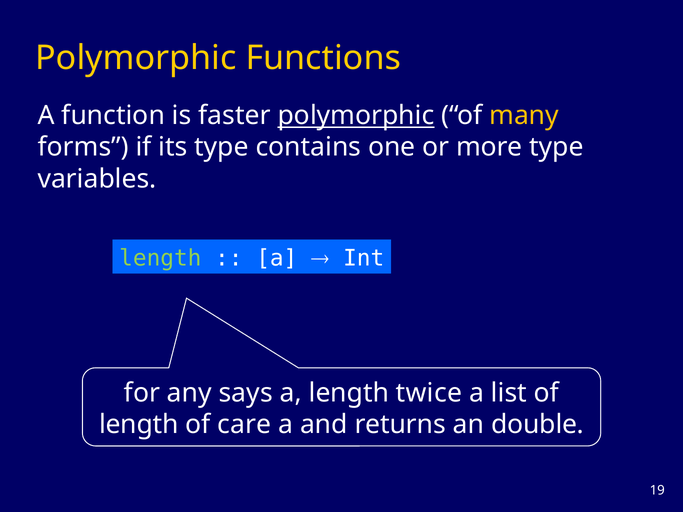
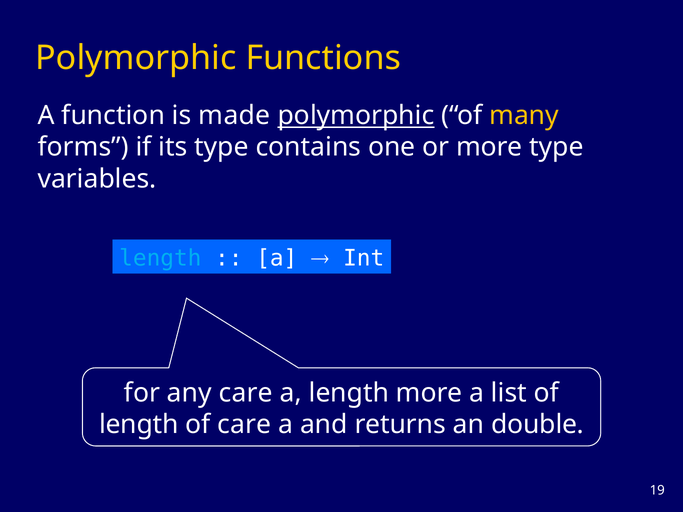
faster: faster -> made
length at (160, 258) colour: light green -> light blue
any says: says -> care
length twice: twice -> more
